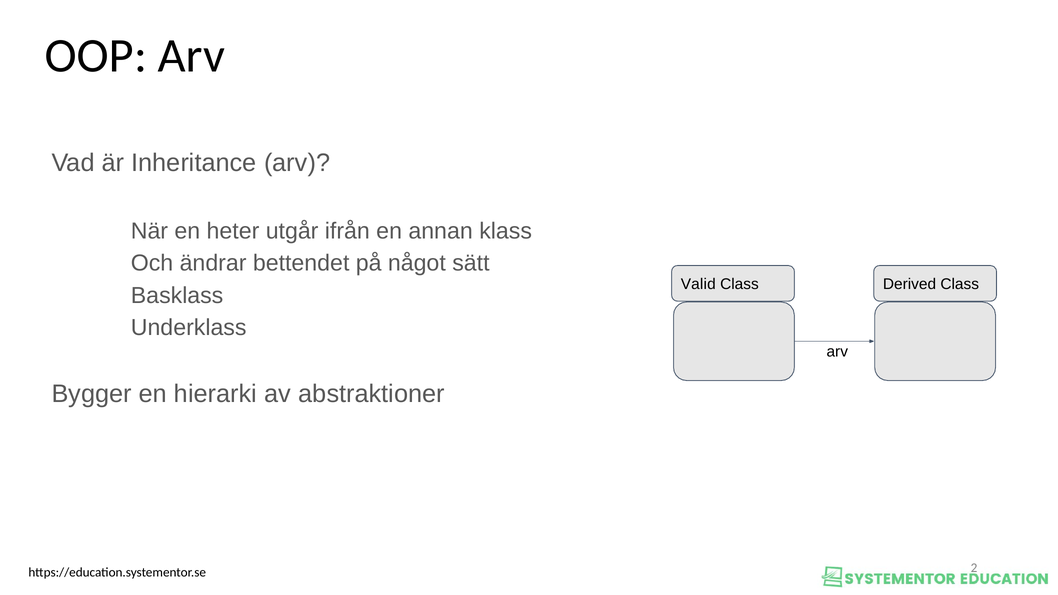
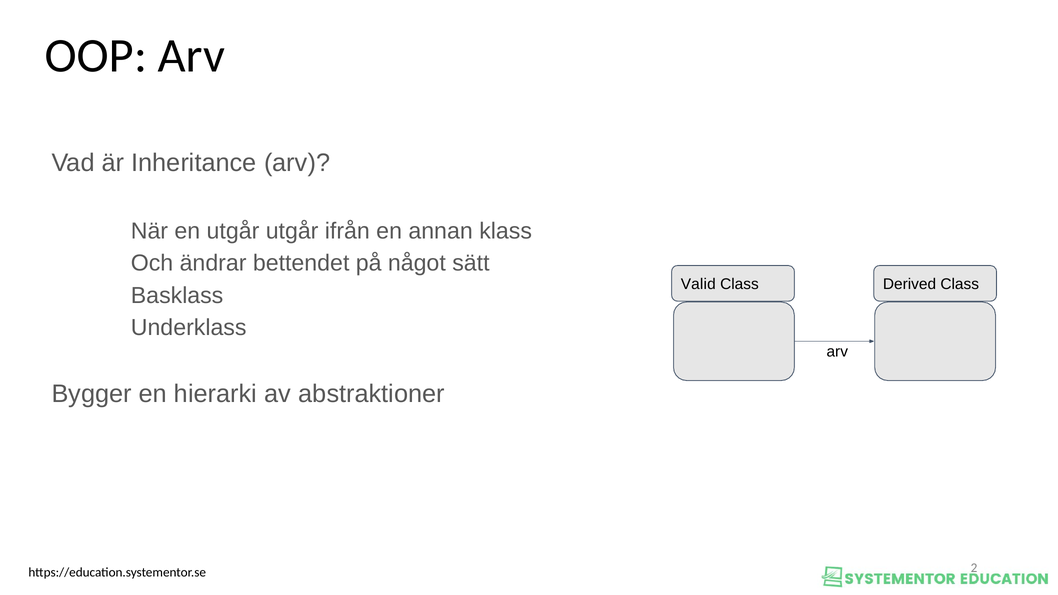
en heter: heter -> utgår
